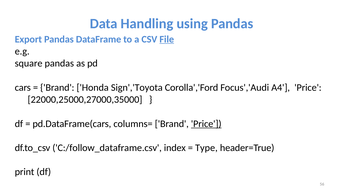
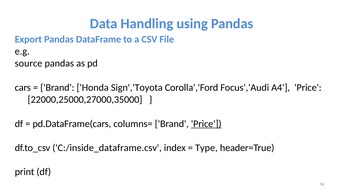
File underline: present -> none
square: square -> source
C:/follow_dataframe.csv: C:/follow_dataframe.csv -> C:/inside_dataframe.csv
